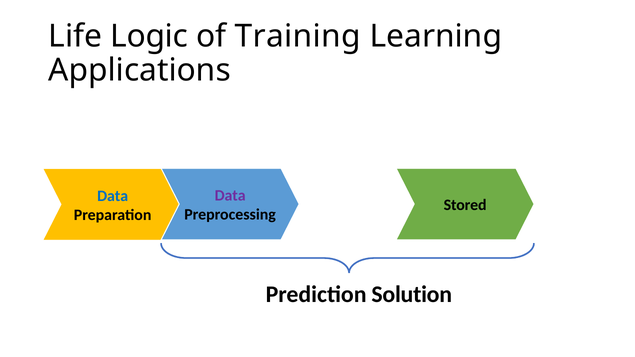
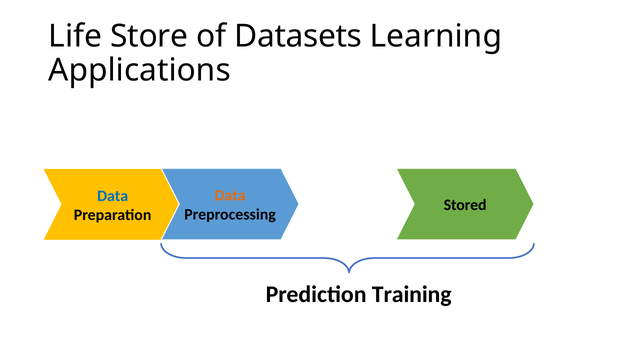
Logic: Logic -> Store
Training: Training -> Datasets
Data at (230, 196) colour: purple -> orange
Solution: Solution -> Training
